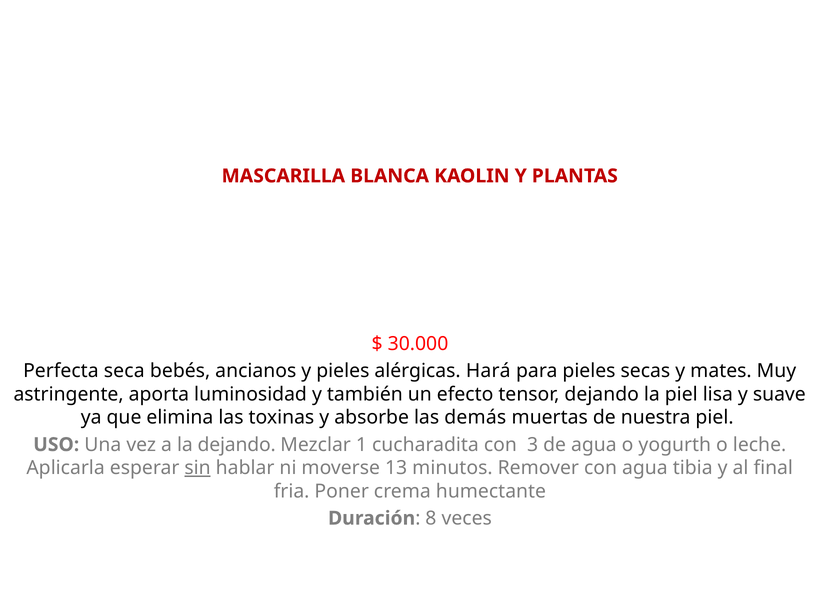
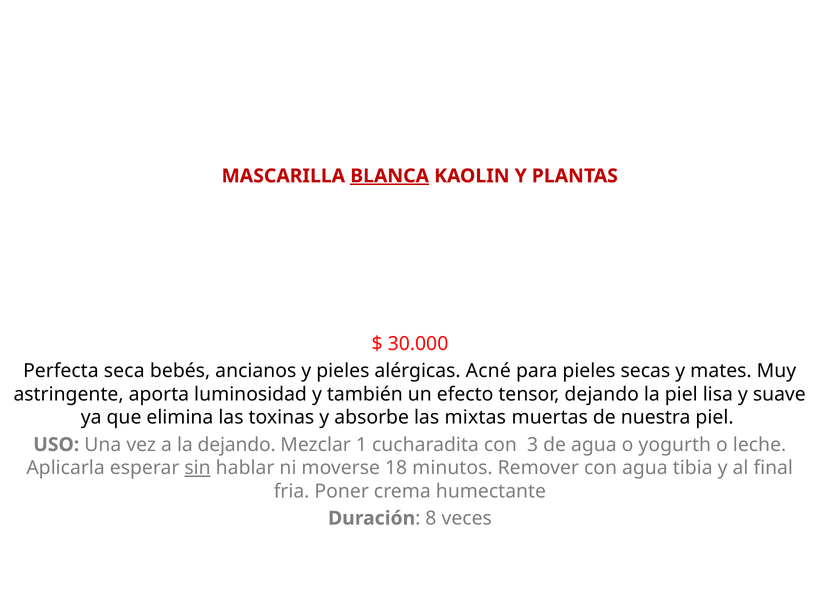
BLANCA underline: none -> present
Hará: Hará -> Acné
demás: demás -> mixtas
13: 13 -> 18
